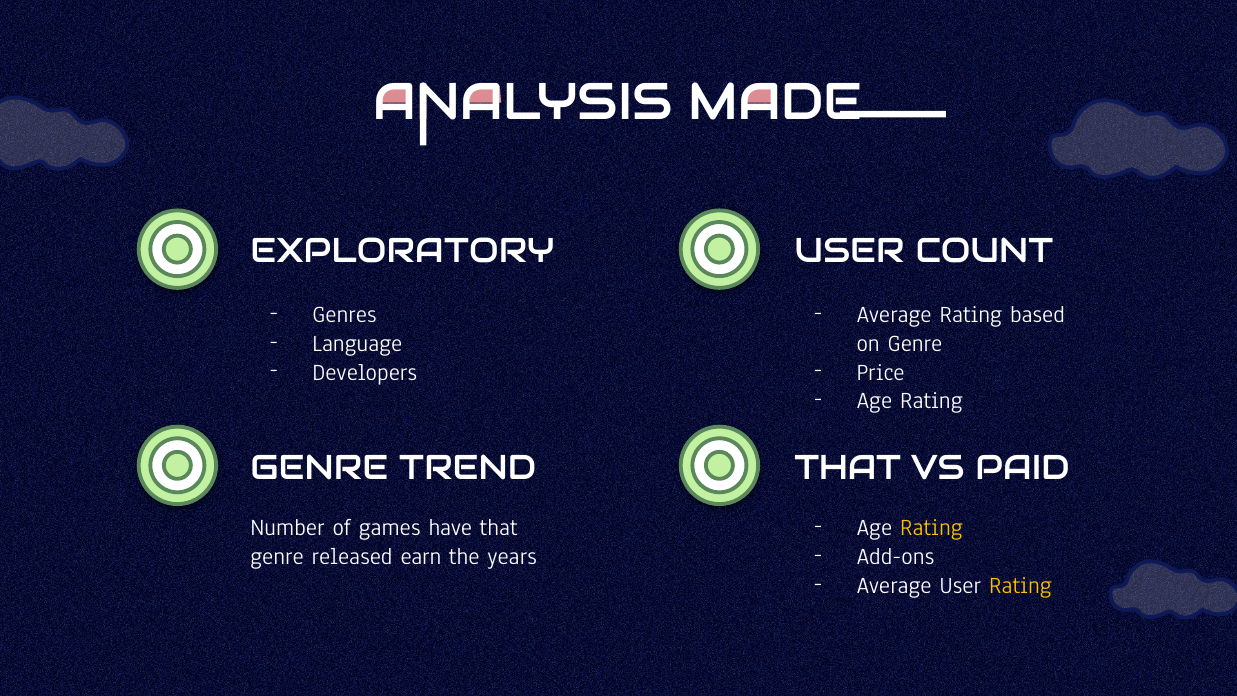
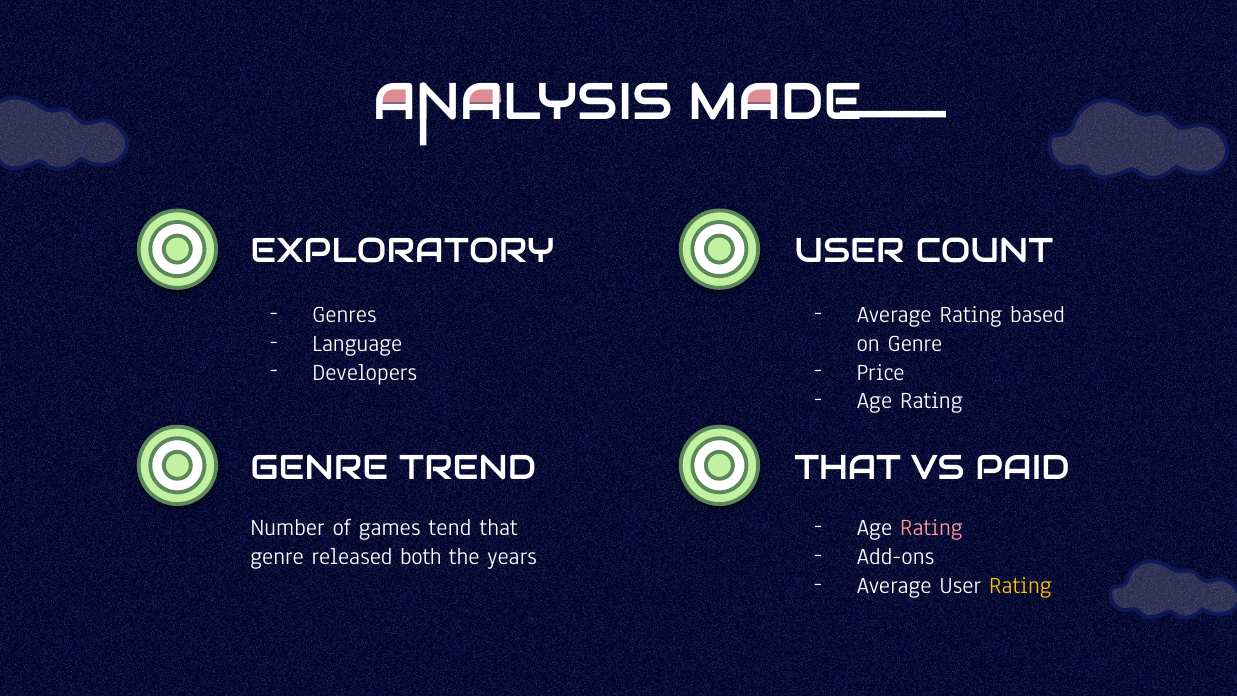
Rating at (931, 527) colour: yellow -> pink
have: have -> tend
earn: earn -> both
